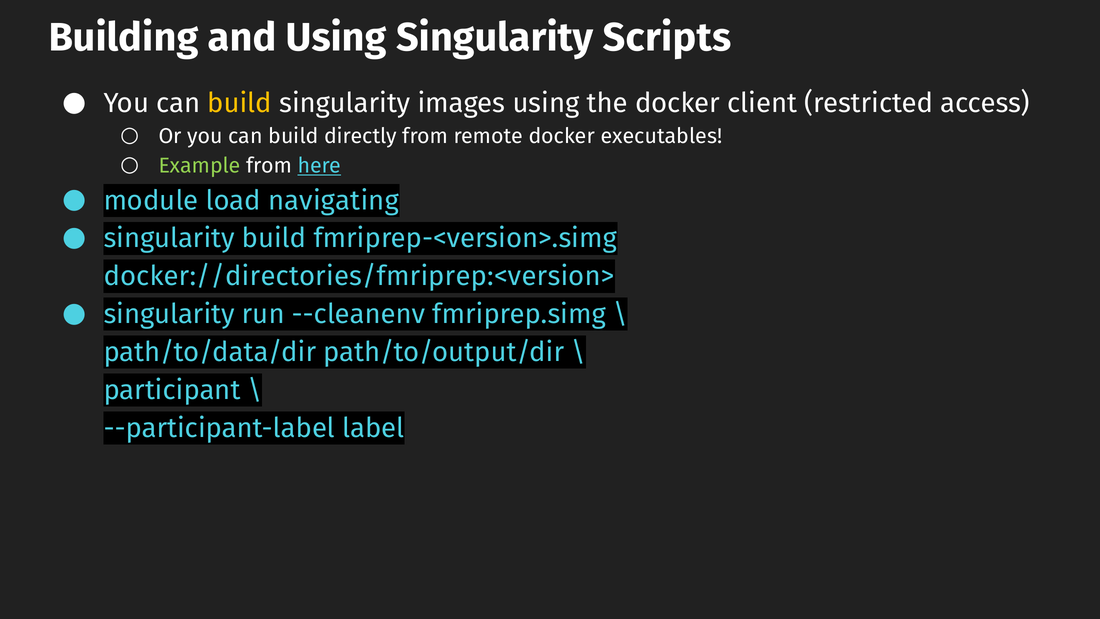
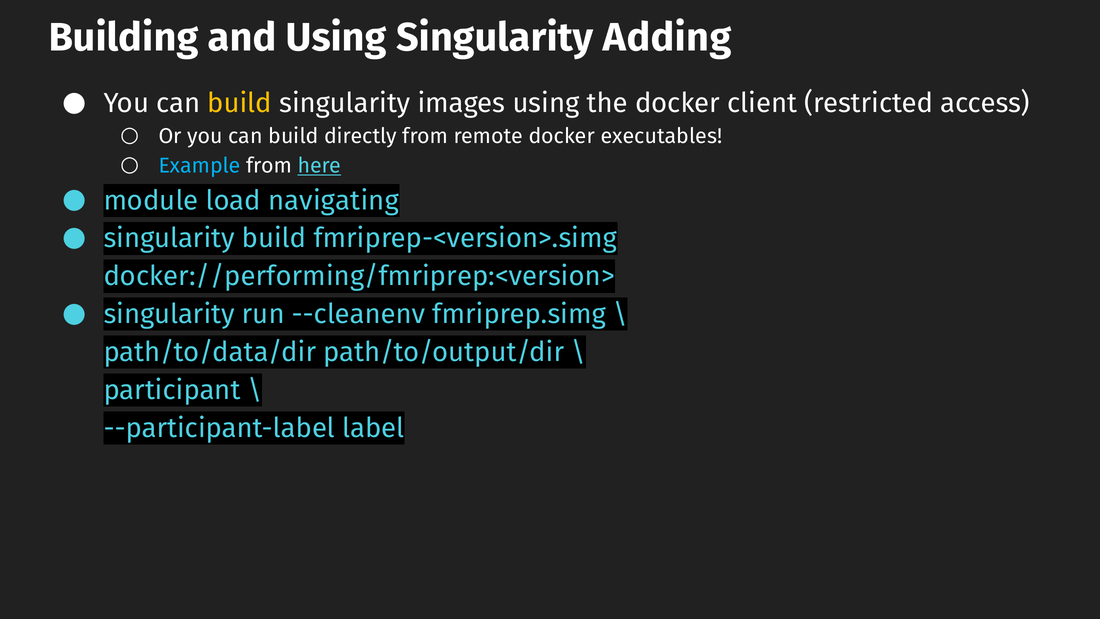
Scripts: Scripts -> Adding
Example colour: light green -> light blue
docker://directories/fmriprep:<version>: docker://directories/fmriprep:<version> -> docker://performing/fmriprep:<version>
